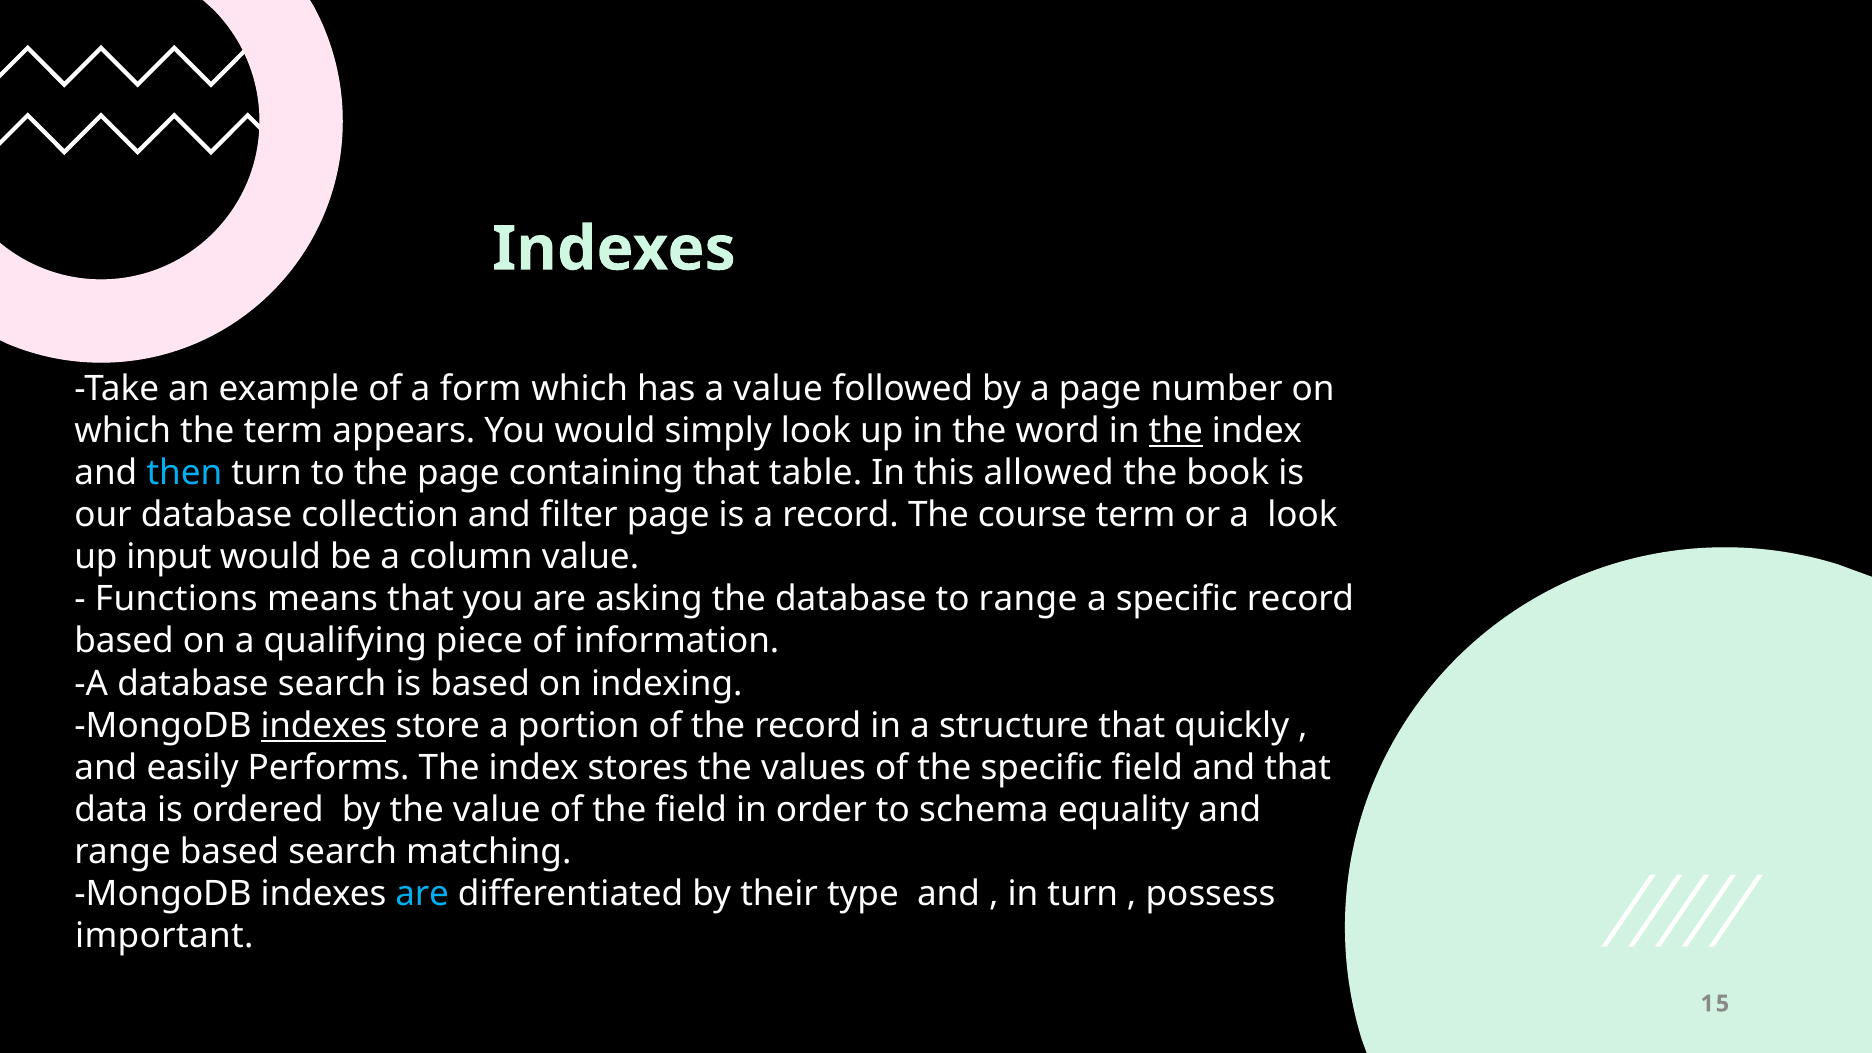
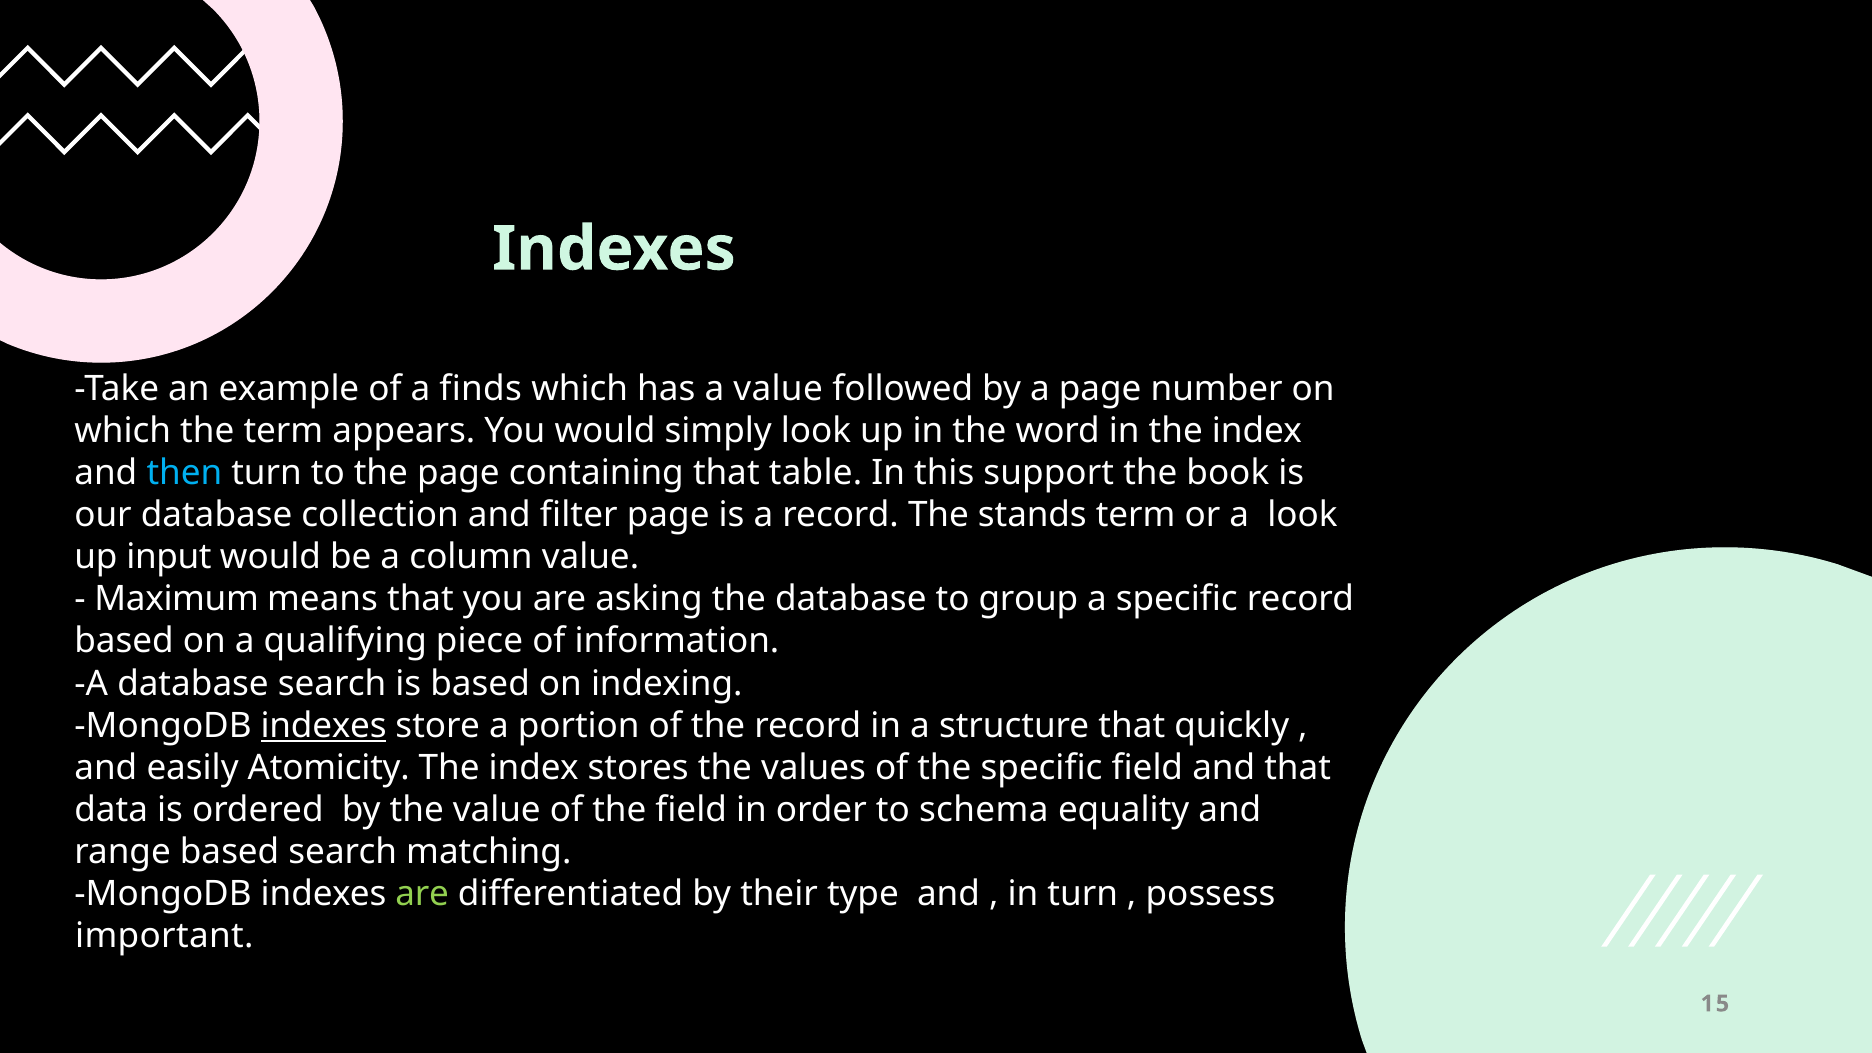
form: form -> finds
the at (1176, 431) underline: present -> none
allowed: allowed -> support
course: course -> stands
Functions: Functions -> Maximum
to range: range -> group
Performs: Performs -> Atomicity
are at (422, 894) colour: light blue -> light green
